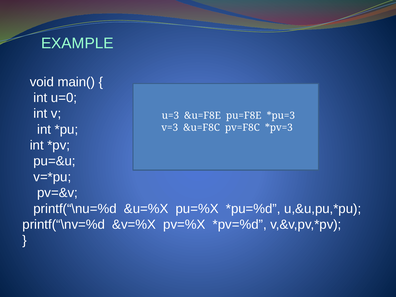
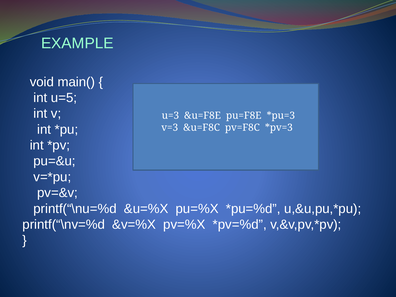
u=0: u=0 -> u=5
